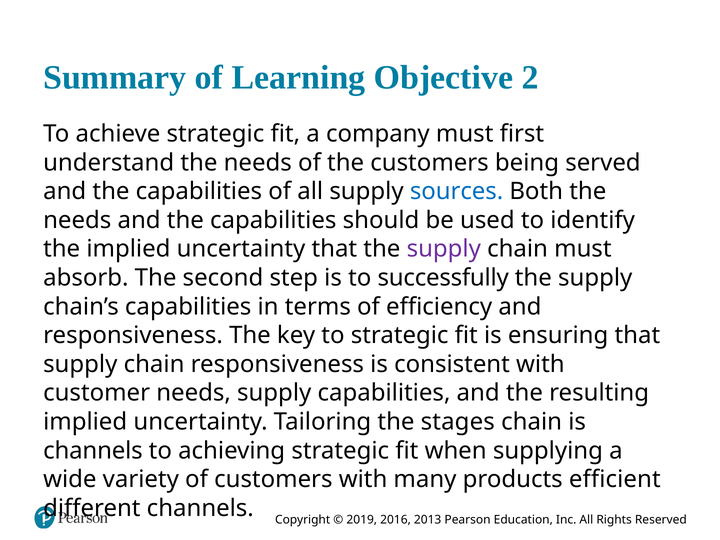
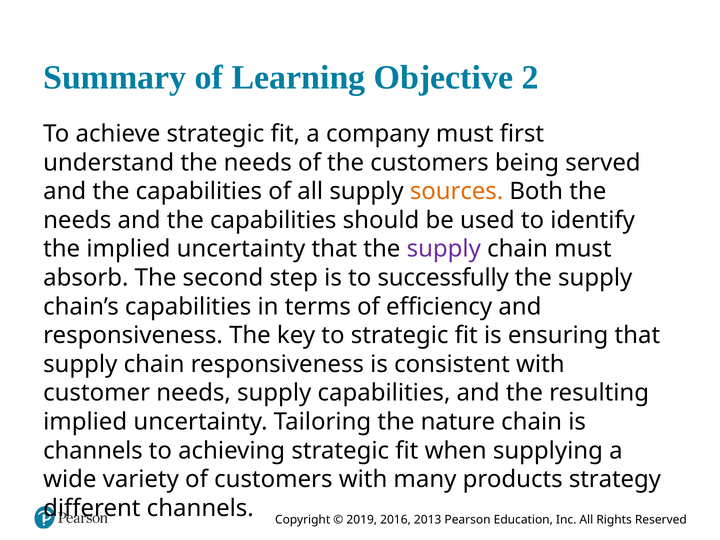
sources colour: blue -> orange
stages: stages -> nature
efficient: efficient -> strategy
